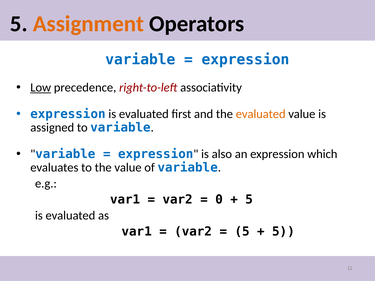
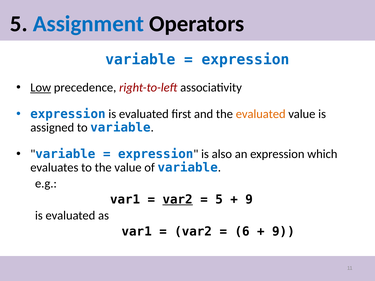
Assignment colour: orange -> blue
var2 at (178, 200) underline: none -> present
0 at (219, 200): 0 -> 5
5 at (249, 200): 5 -> 9
5 at (242, 232): 5 -> 6
5 at (284, 232): 5 -> 9
